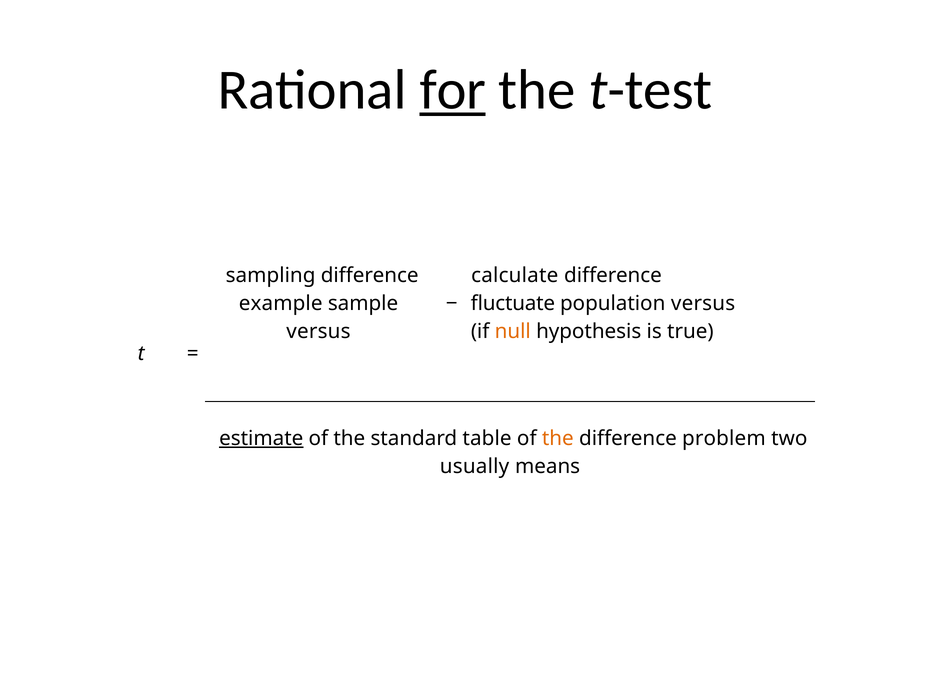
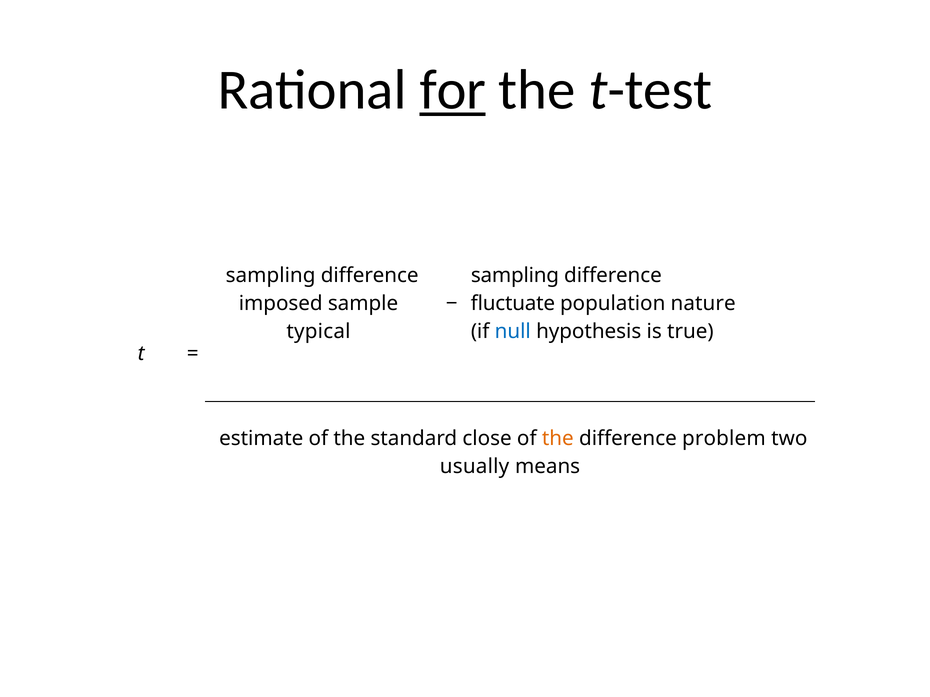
calculate at (515, 276): calculate -> sampling
example: example -> imposed
population versus: versus -> nature
versus at (318, 332): versus -> typical
null colour: orange -> blue
estimate underline: present -> none
table: table -> close
